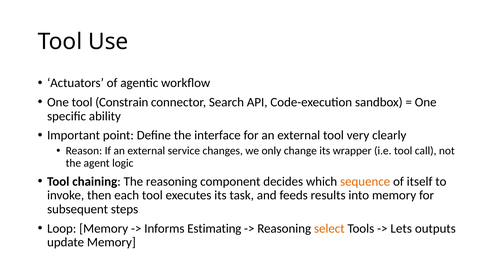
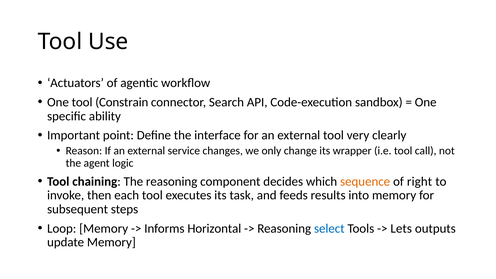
itself: itself -> right
Estimating: Estimating -> Horizontal
select colour: orange -> blue
